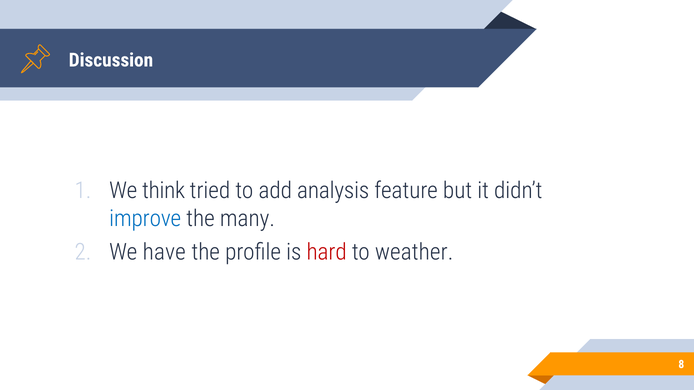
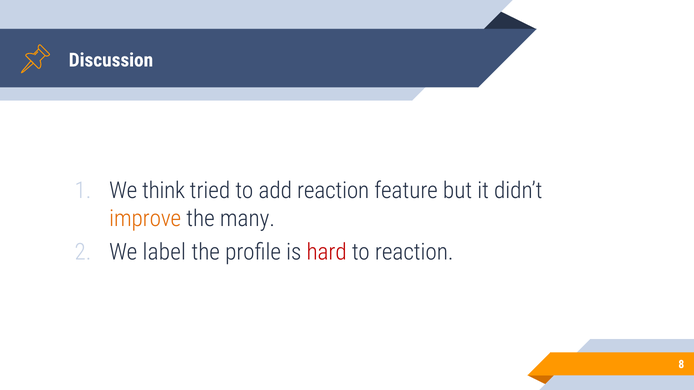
add analysis: analysis -> reaction
improve colour: blue -> orange
have: have -> label
to weather: weather -> reaction
